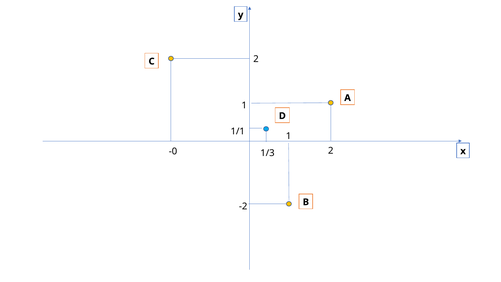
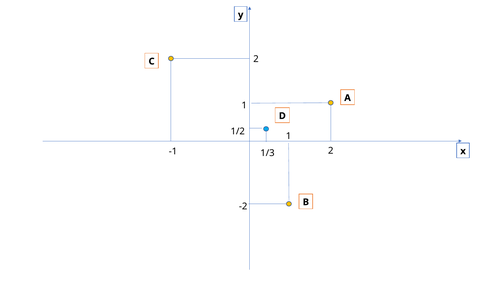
1/1: 1/1 -> 1/2
-0: -0 -> -1
